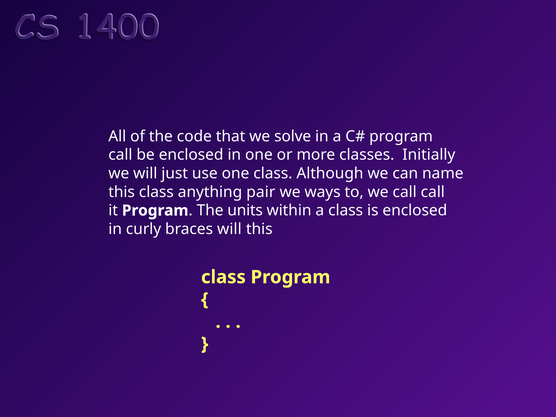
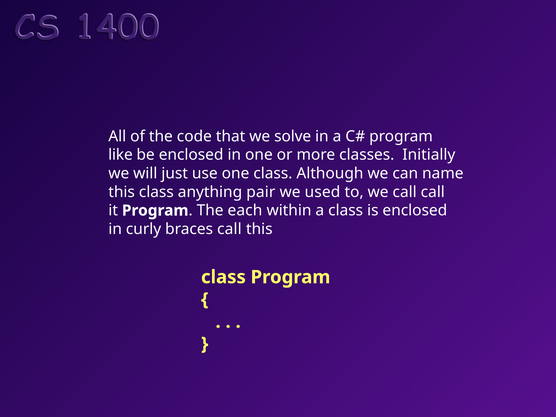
call at (120, 155): call -> like
ways: ways -> used
units: units -> each
braces will: will -> call
